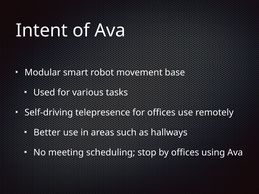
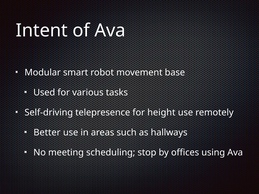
for offices: offices -> height
